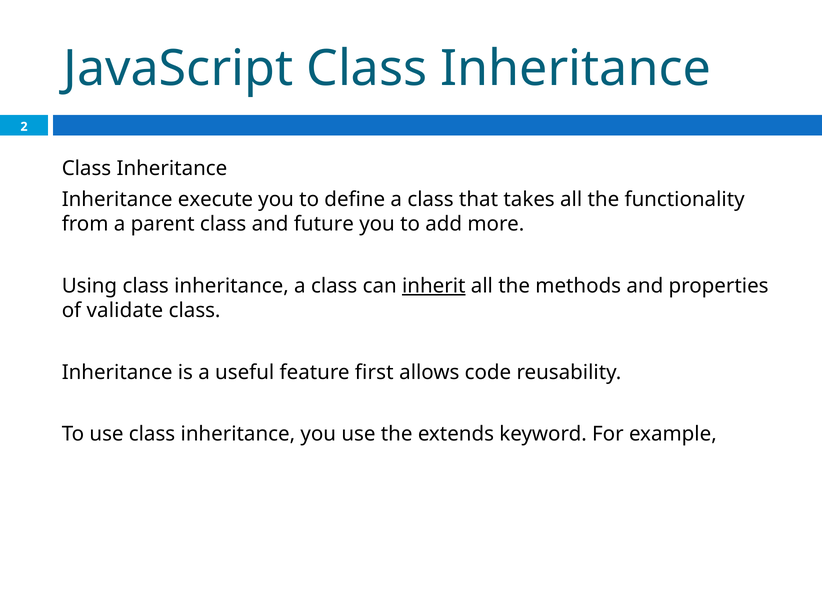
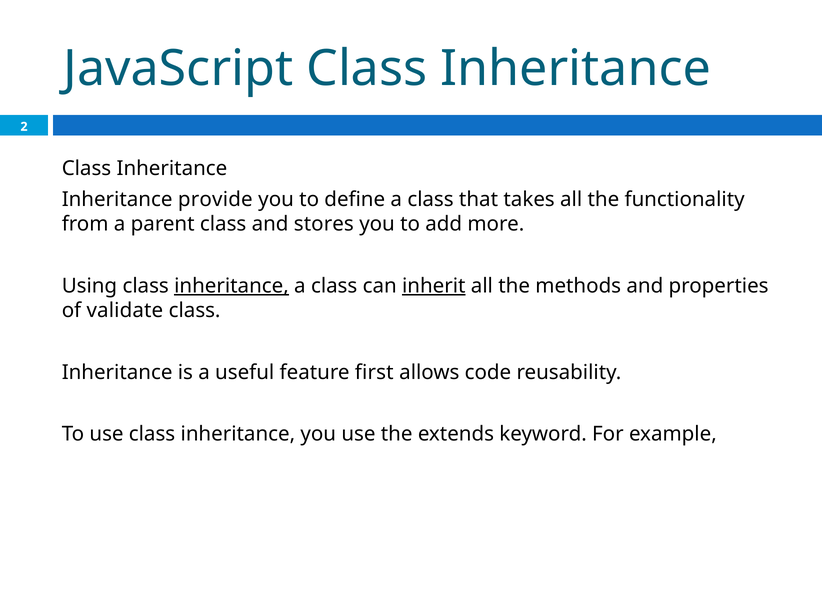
execute: execute -> provide
future: future -> stores
inheritance at (231, 286) underline: none -> present
